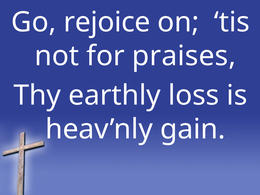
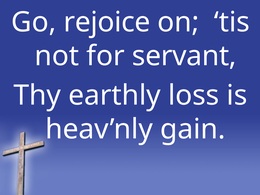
praises: praises -> servant
